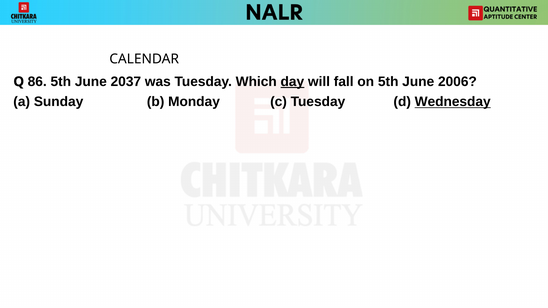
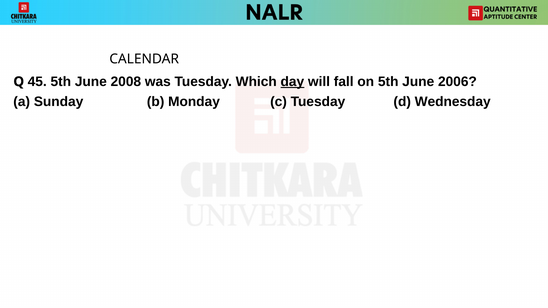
86: 86 -> 45
2037: 2037 -> 2008
Wednesday underline: present -> none
